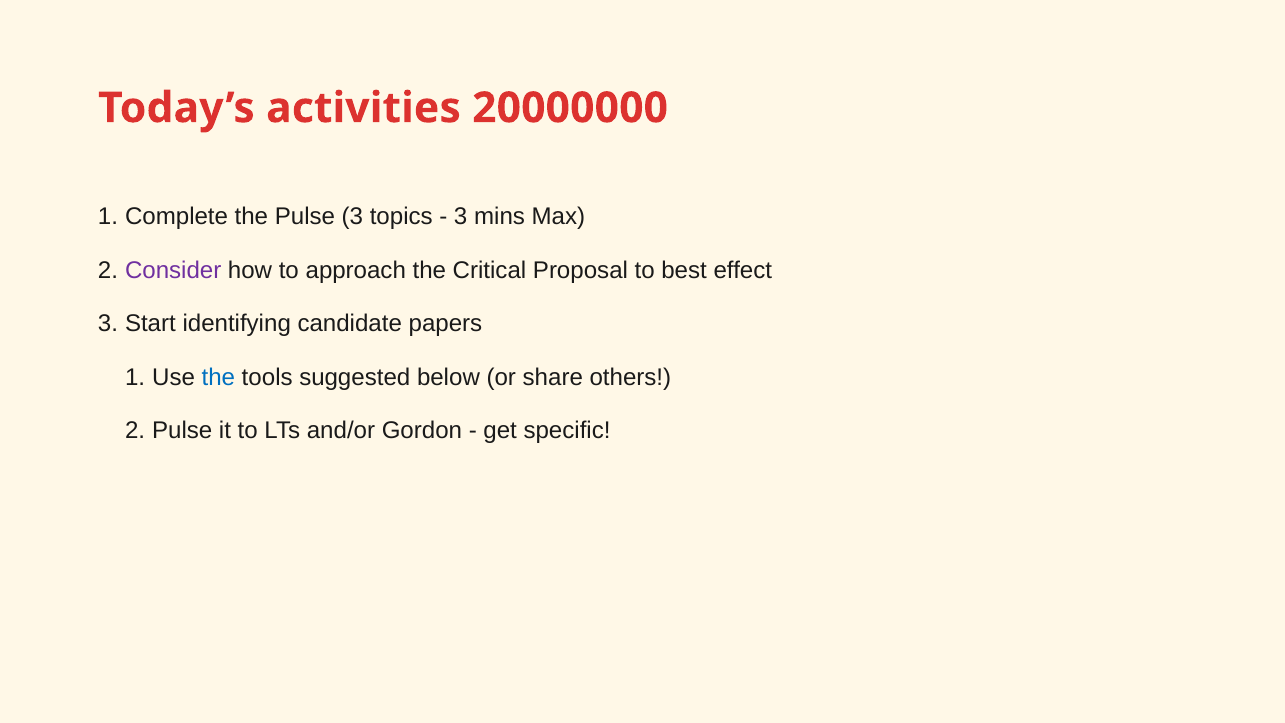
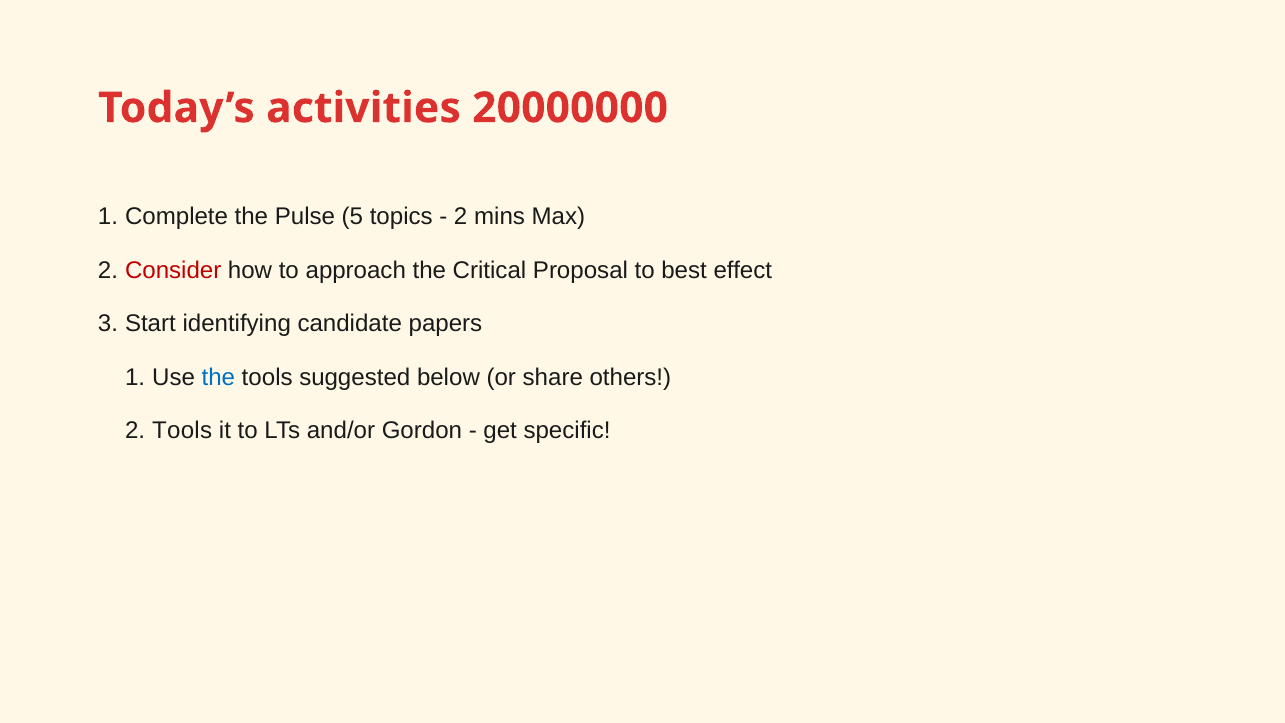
Pulse 3: 3 -> 5
3 at (461, 217): 3 -> 2
Consider colour: purple -> red
2 Pulse: Pulse -> Tools
